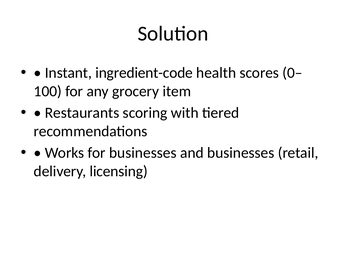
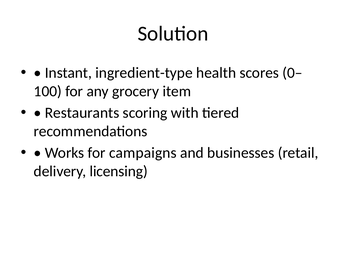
ingredient-code: ingredient-code -> ingredient-type
for businesses: businesses -> campaigns
